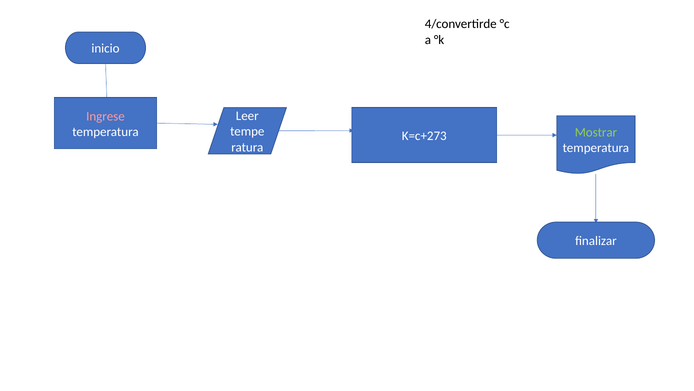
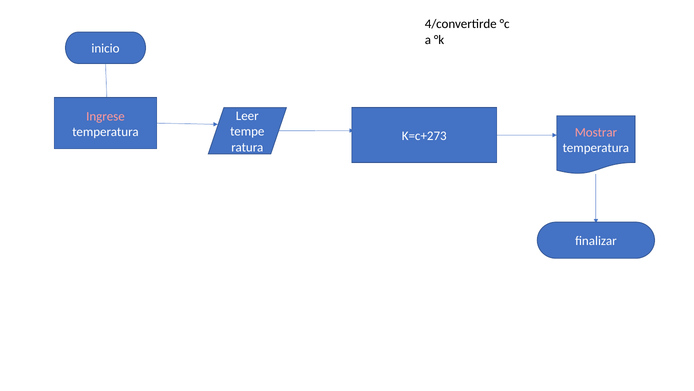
Mostrar colour: light green -> pink
